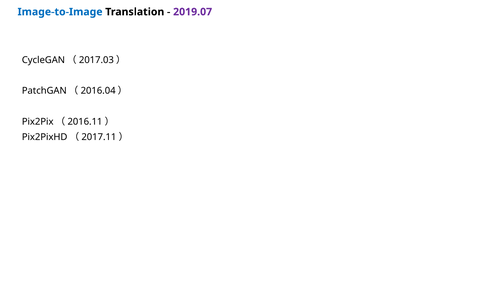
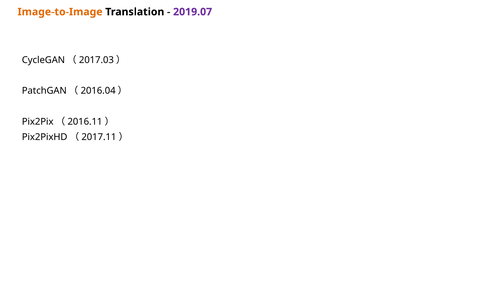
Image-to-Image colour: blue -> orange
